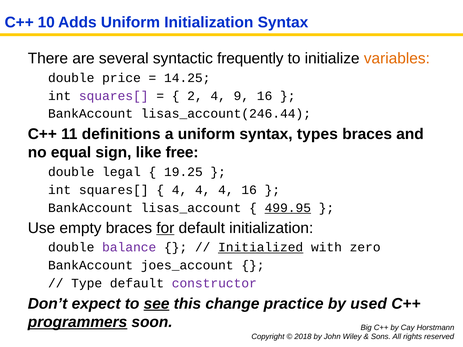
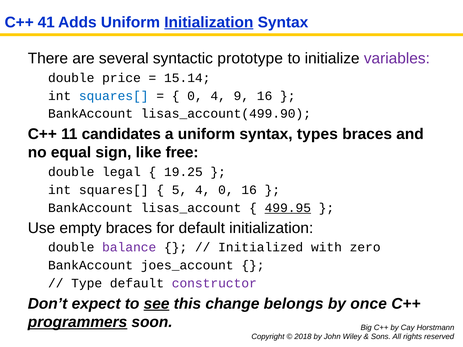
10: 10 -> 41
Initialization at (209, 22) underline: none -> present
frequently: frequently -> prototype
variables colour: orange -> purple
14.25: 14.25 -> 15.14
squares[ at (114, 96) colour: purple -> blue
2 at (195, 96): 2 -> 0
lisas_account(246.44: lisas_account(246.44 -> lisas_account(499.90
definitions: definitions -> candidates
4 at (180, 190): 4 -> 5
4 at (226, 190): 4 -> 0
for underline: present -> none
Initialized underline: present -> none
practice: practice -> belongs
used: used -> once
